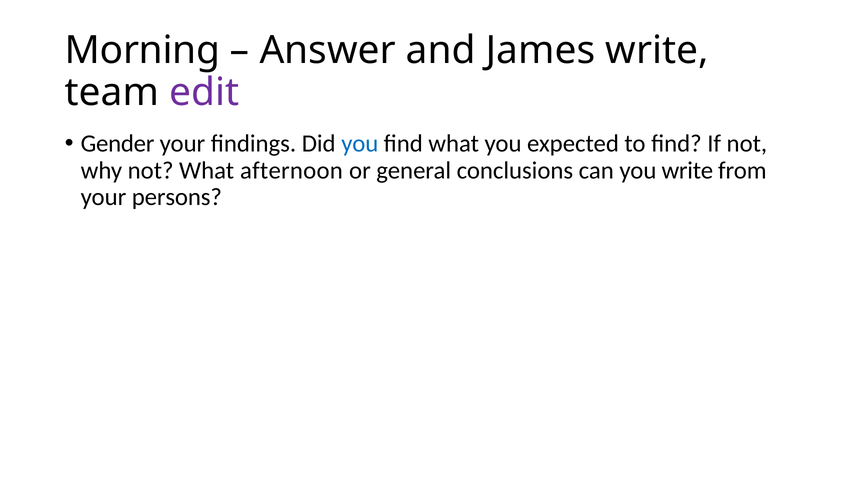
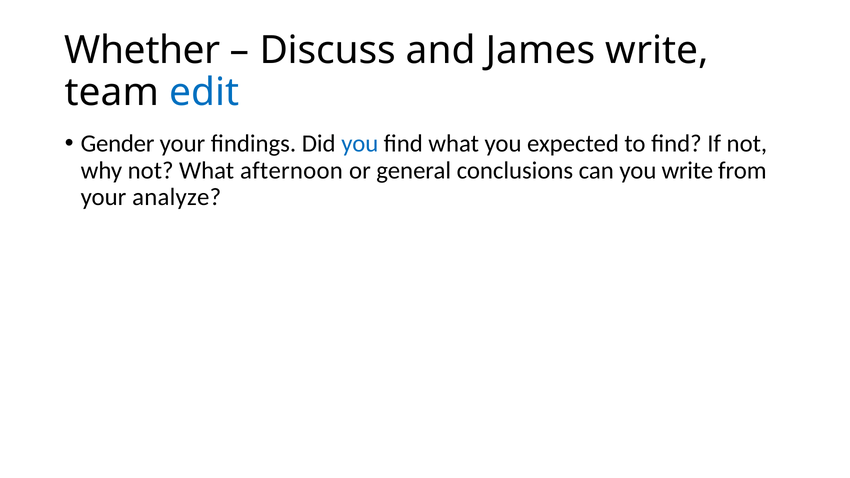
Morning: Morning -> Whether
Answer: Answer -> Discuss
edit colour: purple -> blue
persons: persons -> analyze
